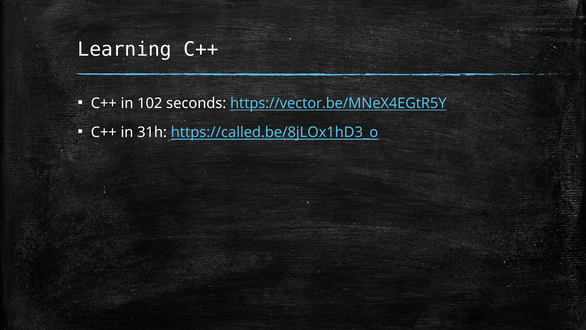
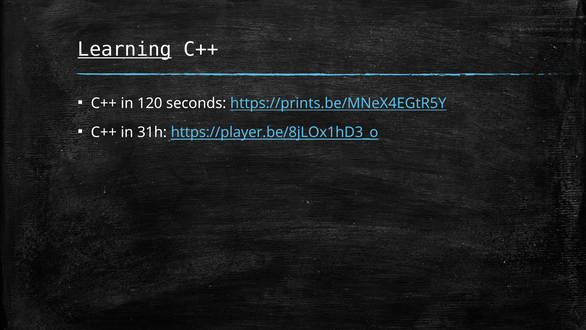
Learning underline: none -> present
102: 102 -> 120
https://vector.be/MNeX4EGtR5Y: https://vector.be/MNeX4EGtR5Y -> https://prints.be/MNeX4EGtR5Y
https://called.be/8jLOx1hD3_o: https://called.be/8jLOx1hD3_o -> https://player.be/8jLOx1hD3_o
